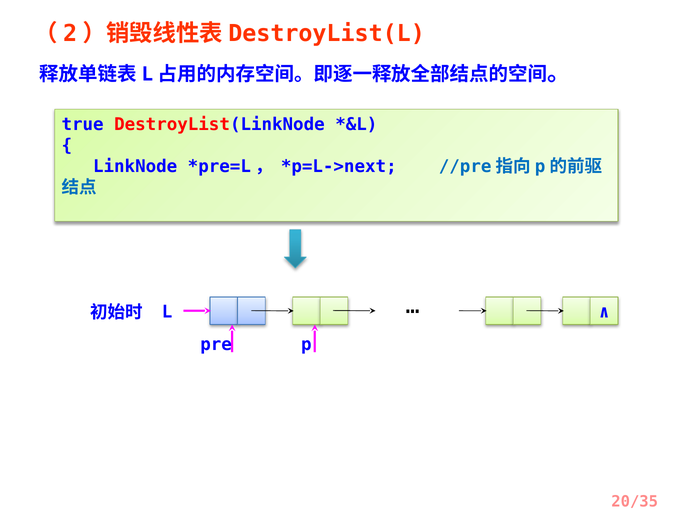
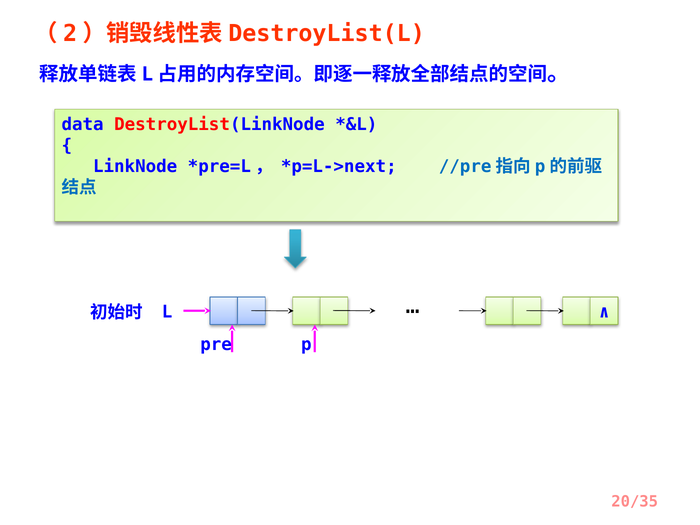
true: true -> data
